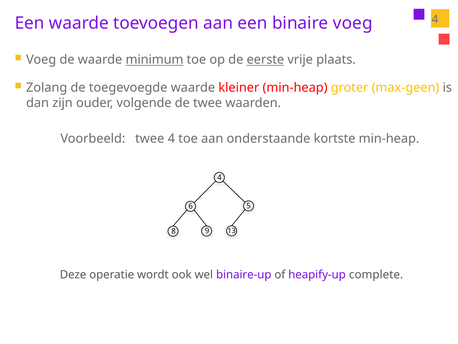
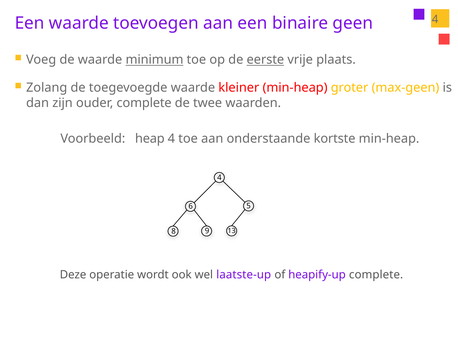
binaire voeg: voeg -> geen
ouder volgende: volgende -> complete
Voorbeeld twee: twee -> heap
binaire-up: binaire-up -> laatste-up
